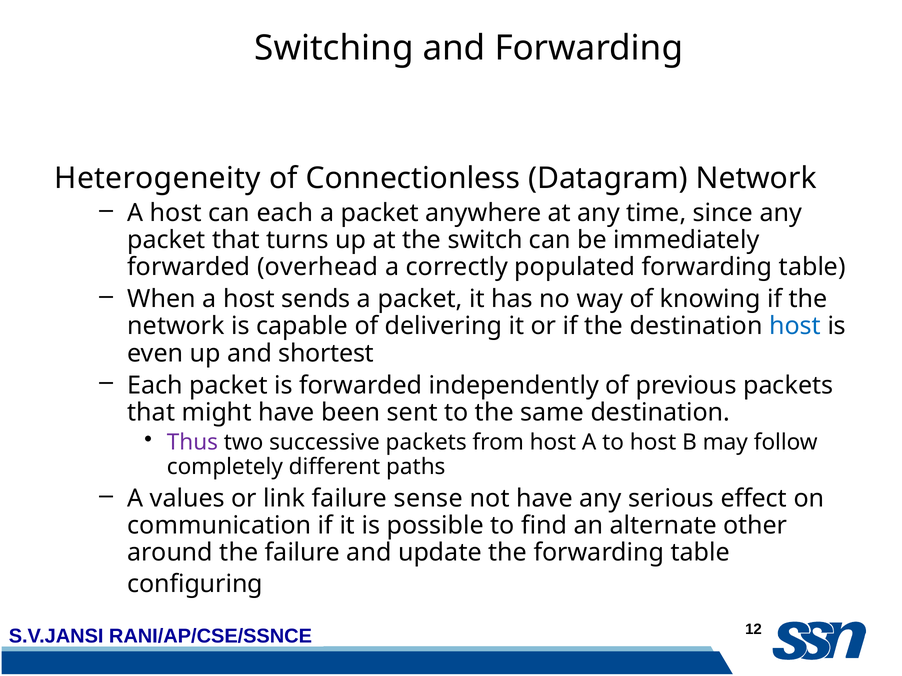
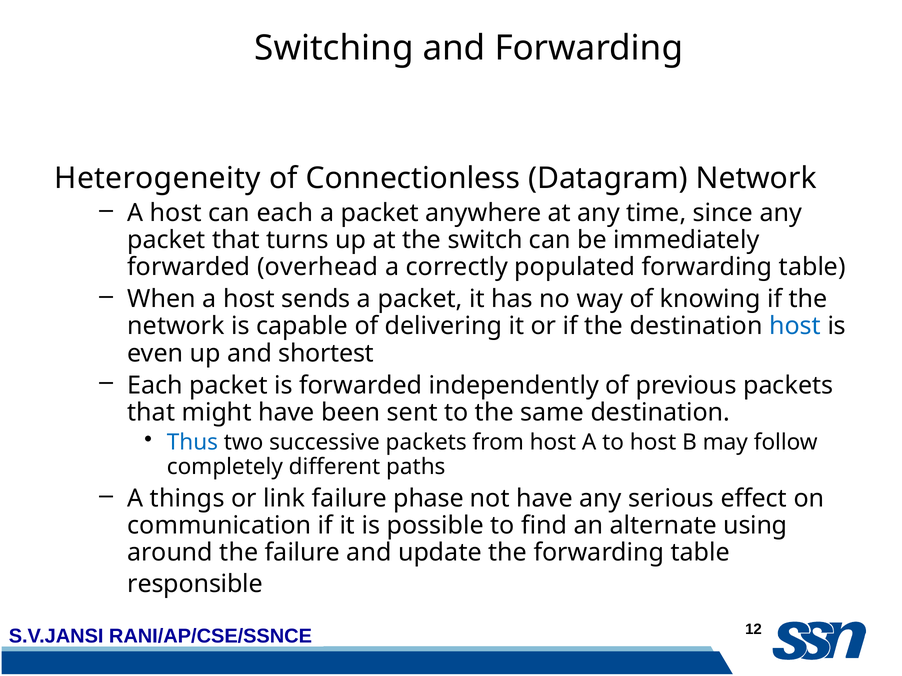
Thus colour: purple -> blue
values: values -> things
sense: sense -> phase
other: other -> using
configuring: configuring -> responsible
